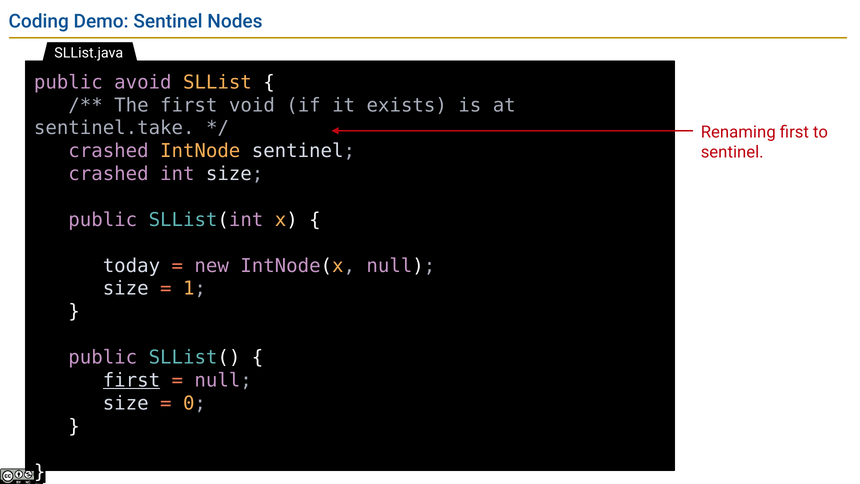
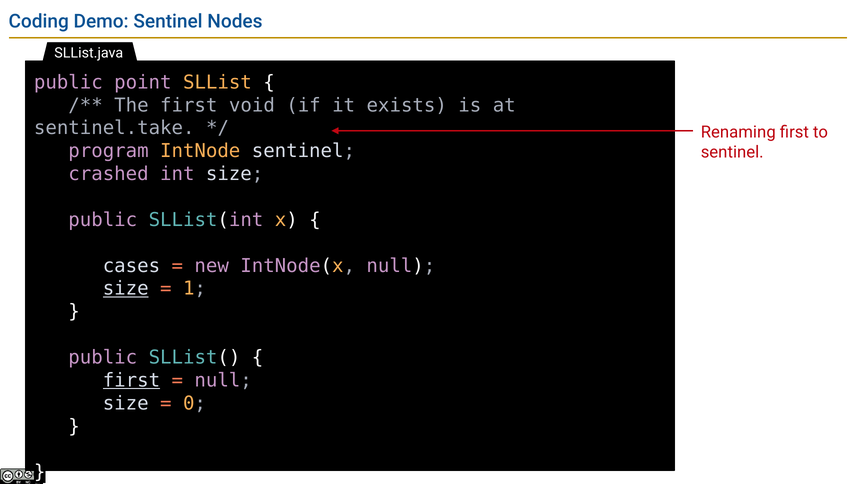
avoid: avoid -> point
crashed at (109, 151): crashed -> program
today: today -> cases
size at (126, 289) underline: none -> present
